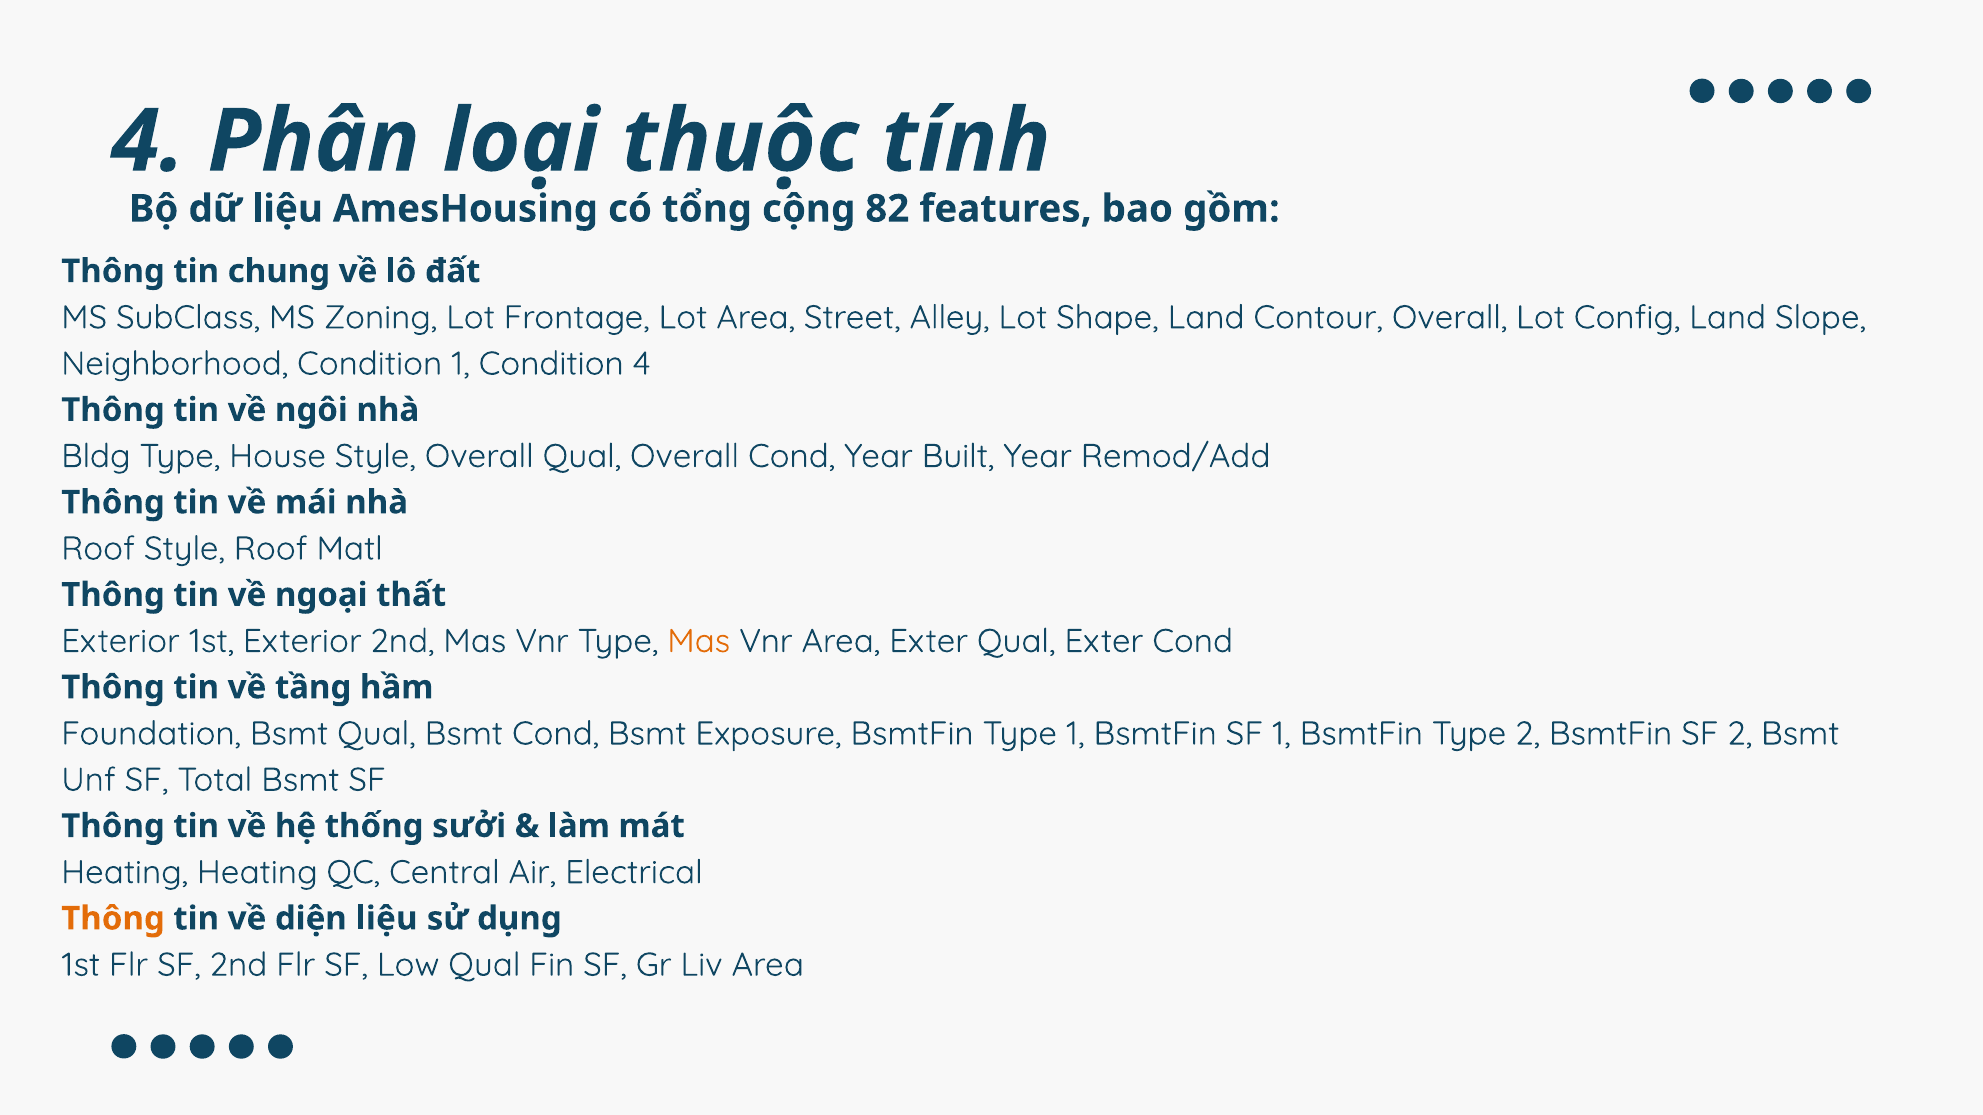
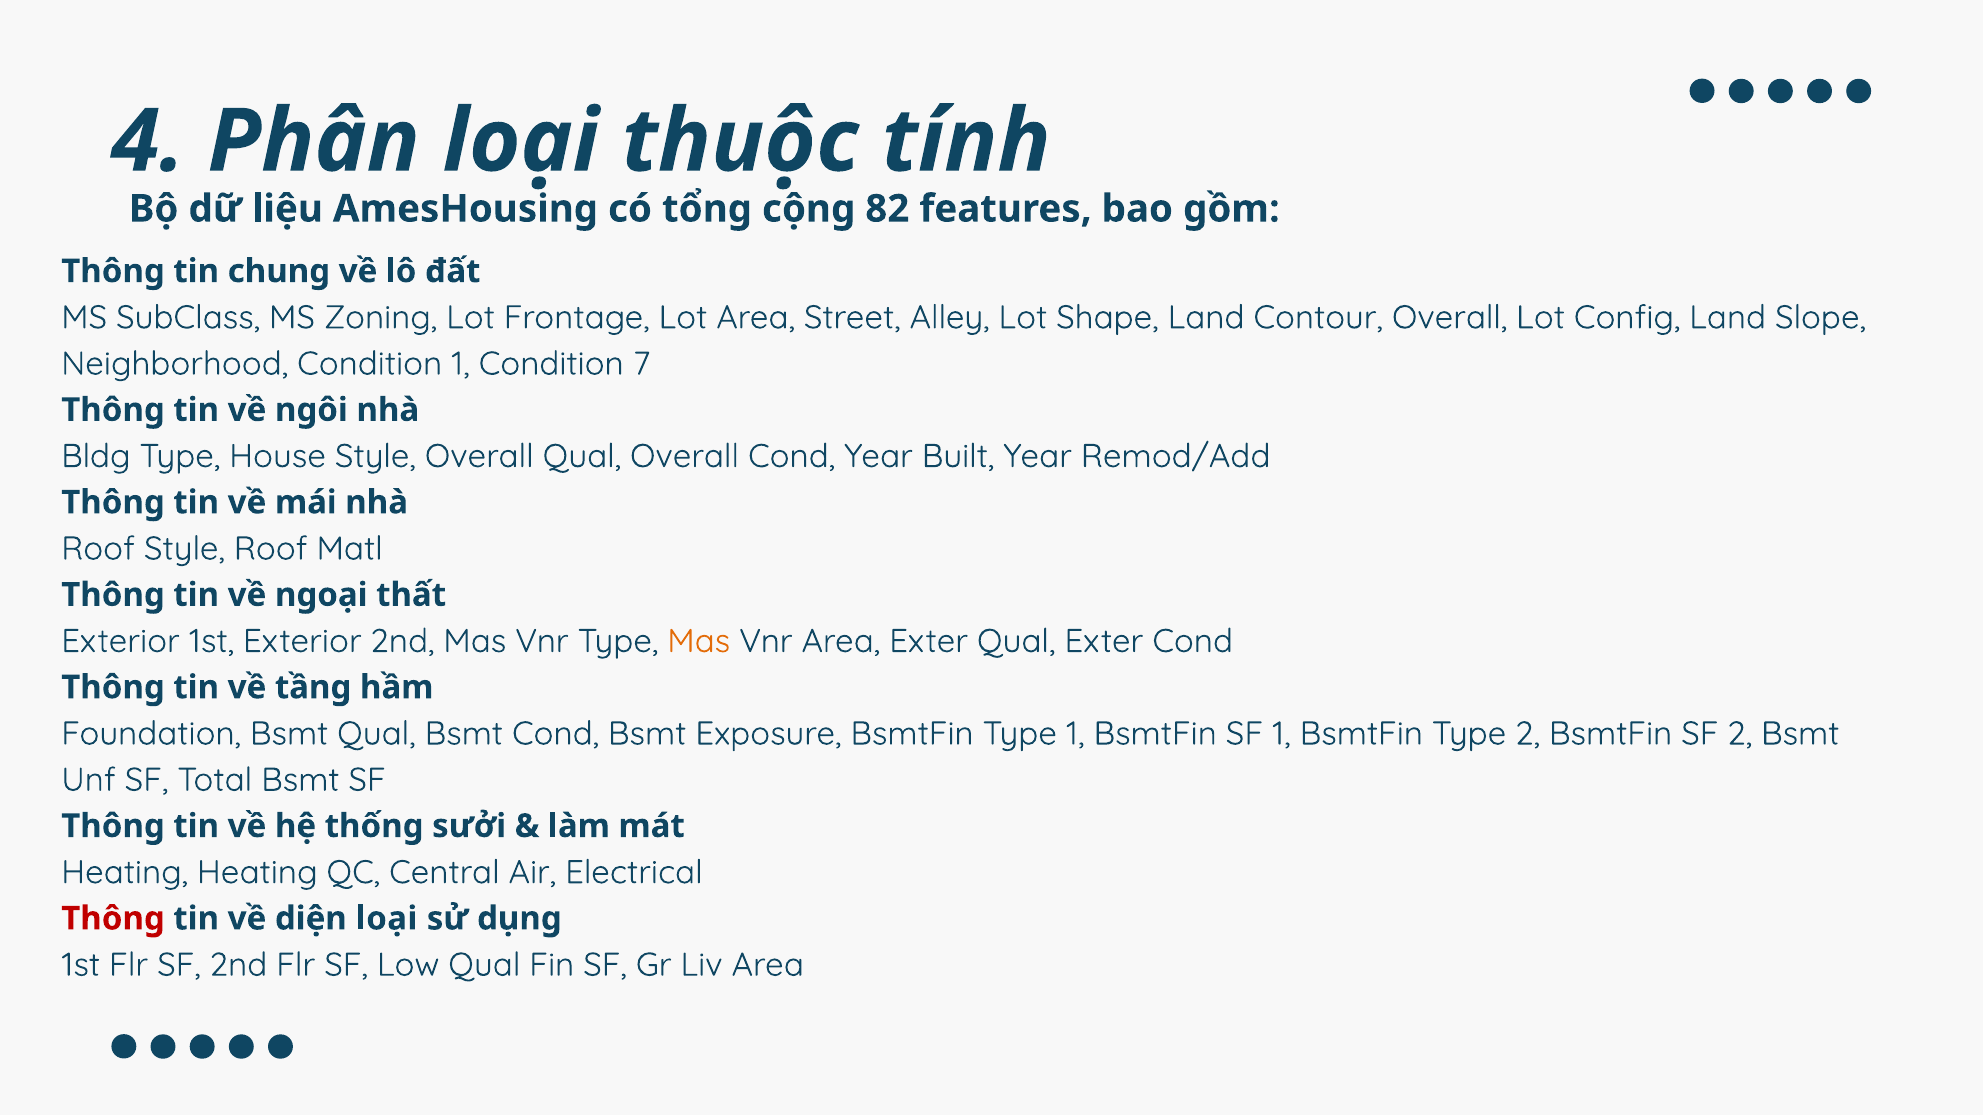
Condition 4: 4 -> 7
Thông at (113, 919) colour: orange -> red
diện liệu: liệu -> loại
